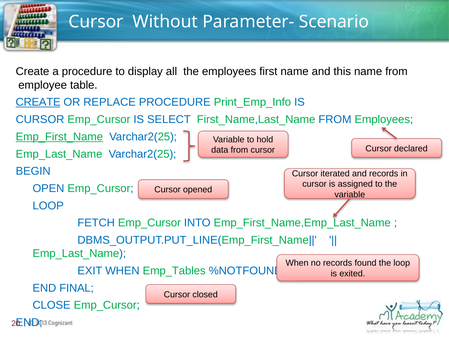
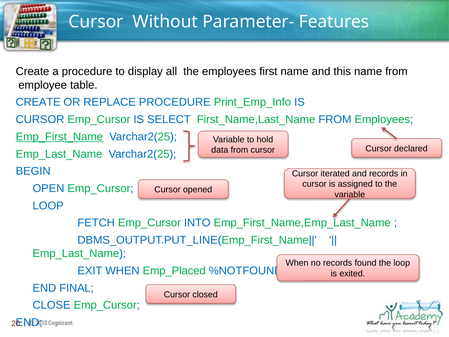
Scenario: Scenario -> Features
CREATE at (38, 102) underline: present -> none
Emp_Tables: Emp_Tables -> Emp_Placed
